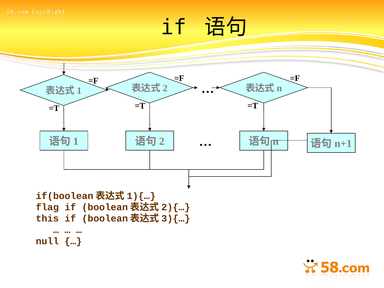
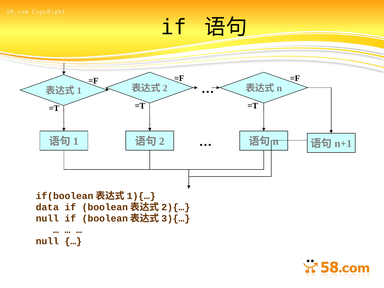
flag: flag -> data
this at (47, 219): this -> null
